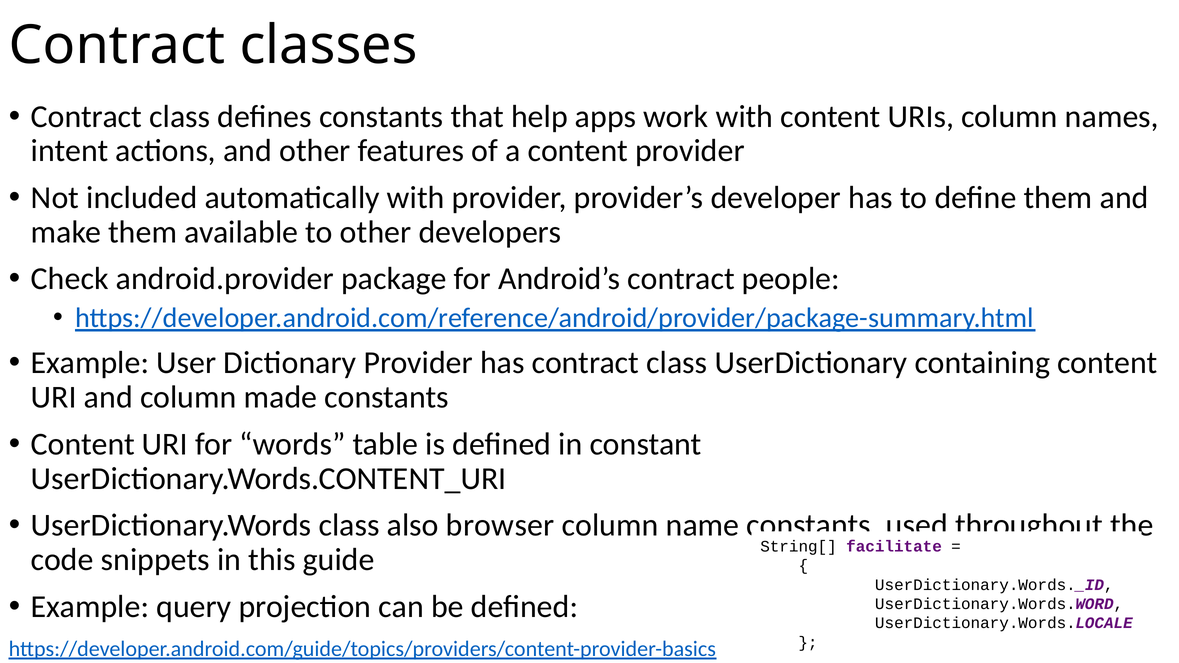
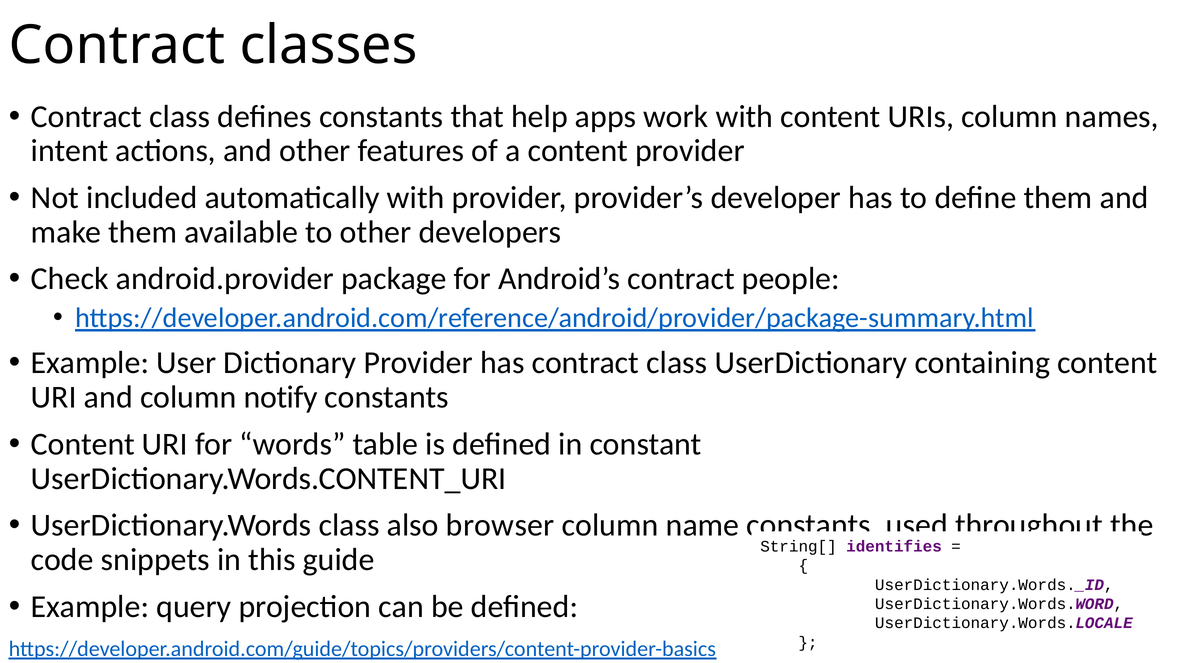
made: made -> notify
facilitate: facilitate -> identifies
